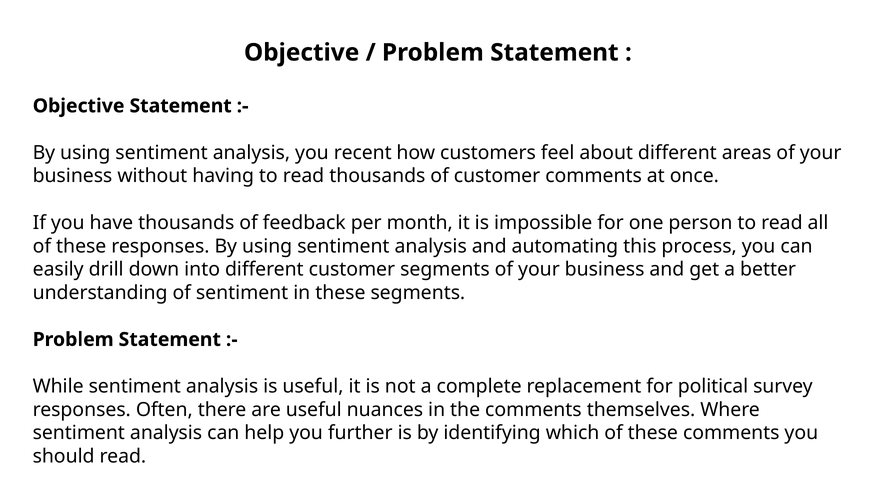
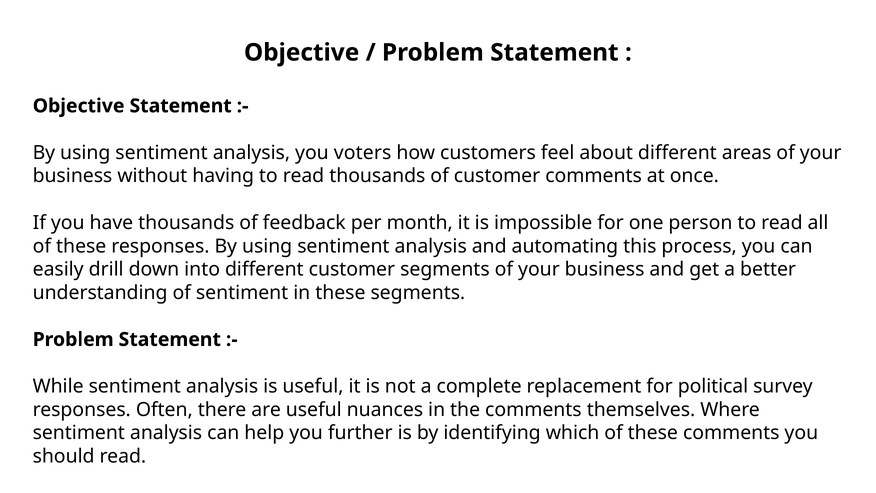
recent: recent -> voters
